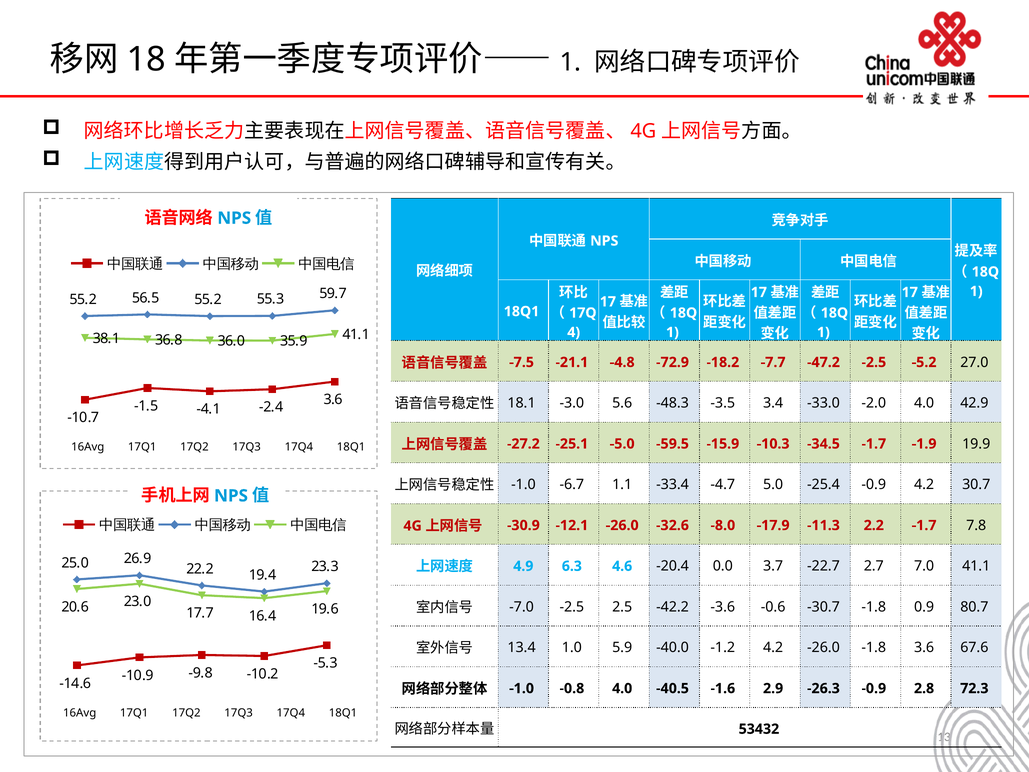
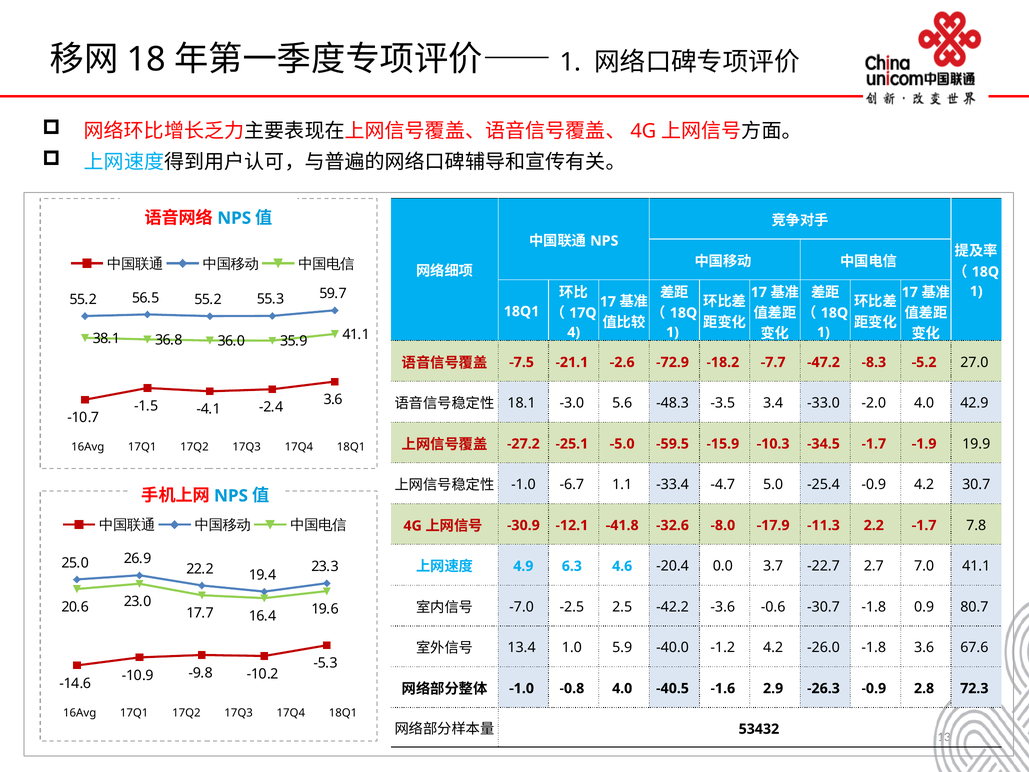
-4.8: -4.8 -> -2.6
-47.2 -2.5: -2.5 -> -8.3
-12.1 -26.0: -26.0 -> -41.8
